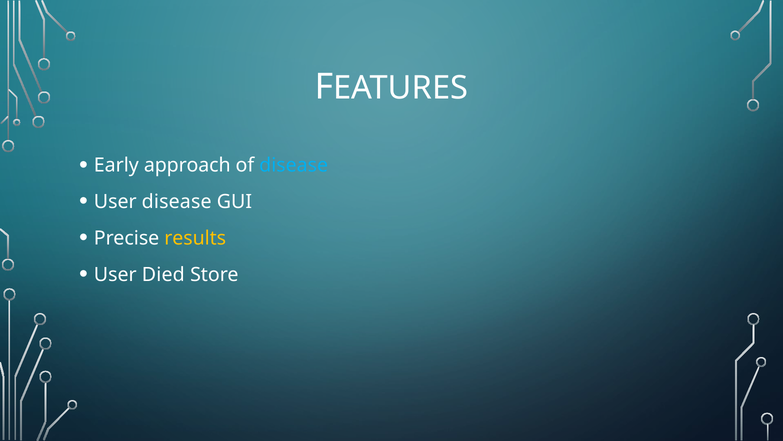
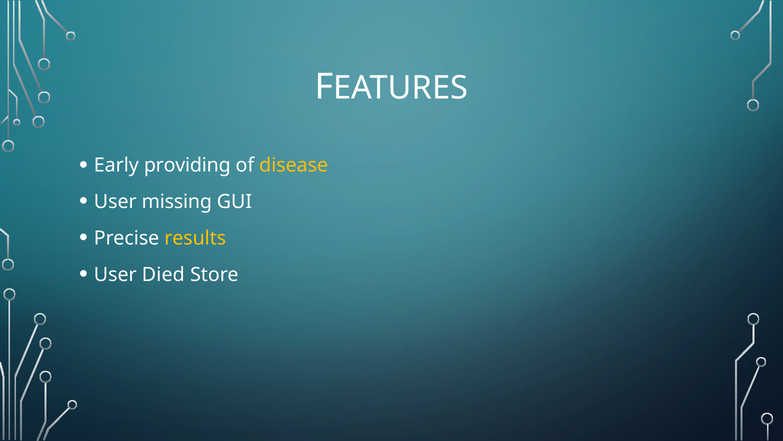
approach: approach -> providing
disease at (294, 165) colour: light blue -> yellow
User disease: disease -> missing
